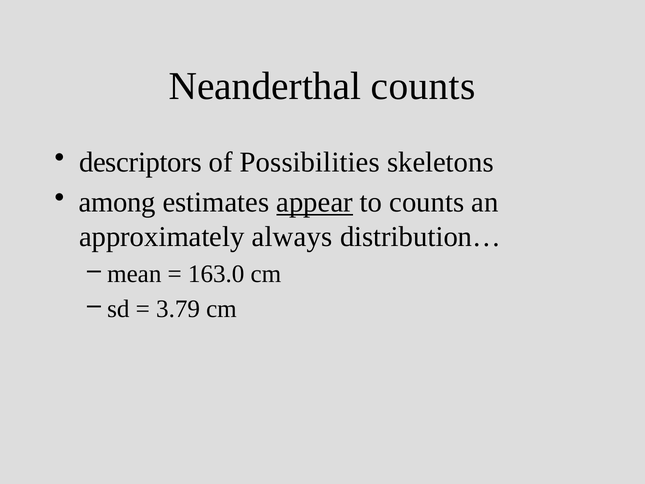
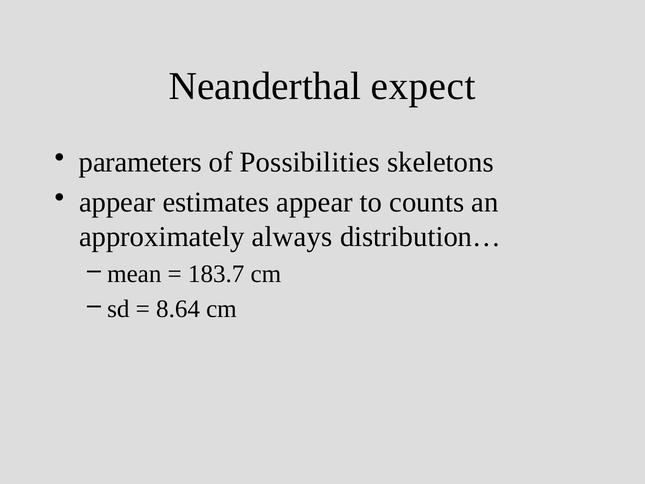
Neanderthal counts: counts -> expect
descriptors: descriptors -> parameters
among at (117, 202): among -> appear
appear at (315, 202) underline: present -> none
163.0: 163.0 -> 183.7
3.79: 3.79 -> 8.64
